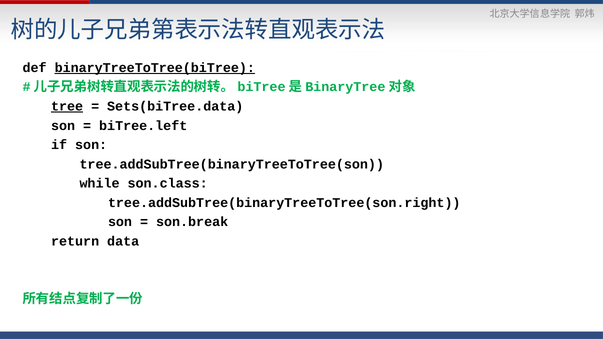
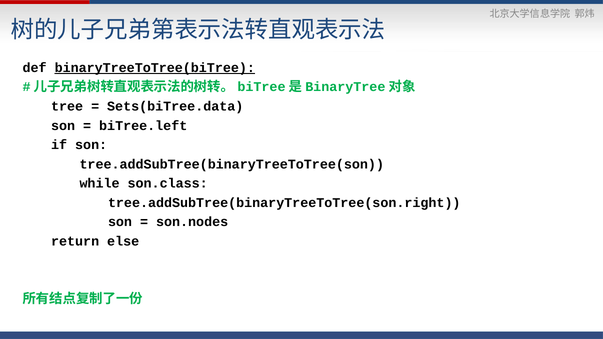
tree underline: present -> none
son.break: son.break -> son.nodes
data: data -> else
